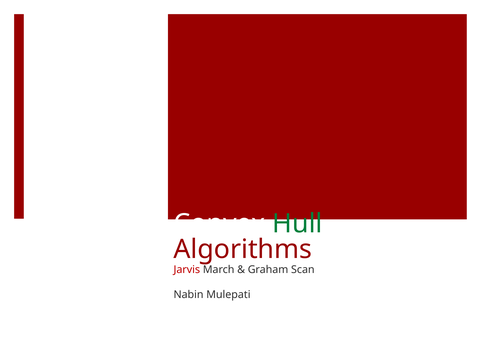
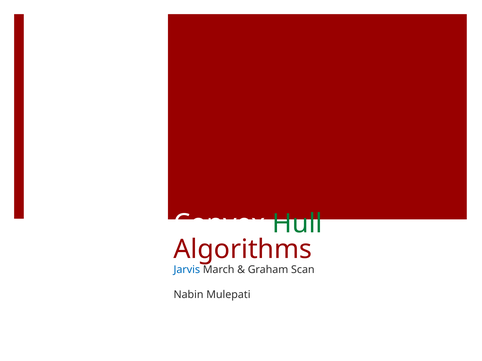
Jarvis colour: red -> blue
